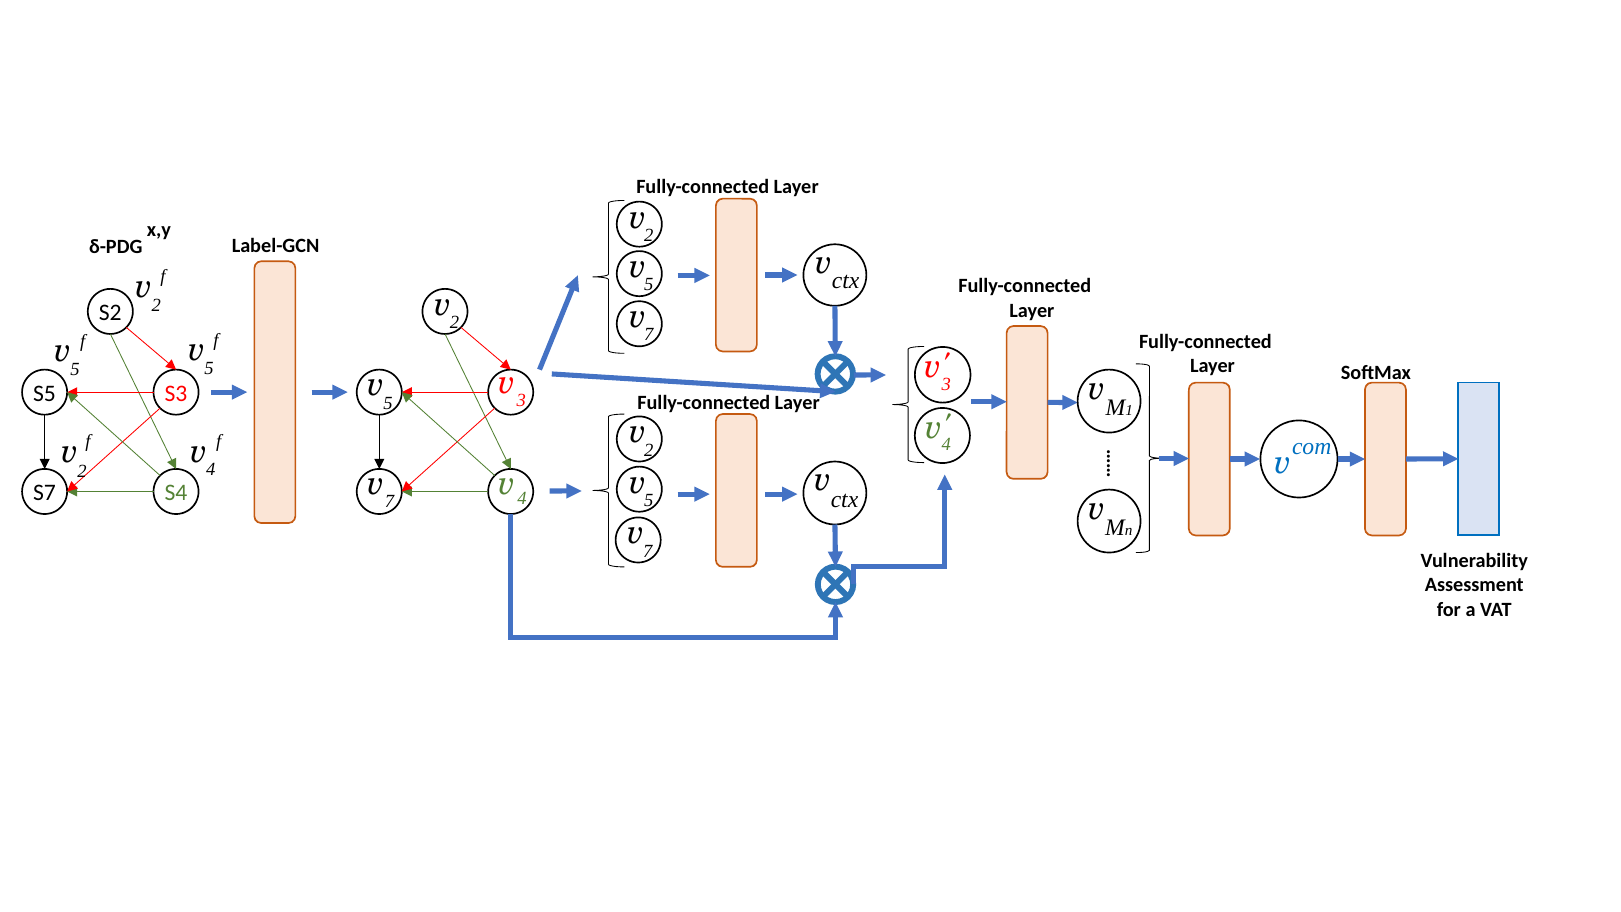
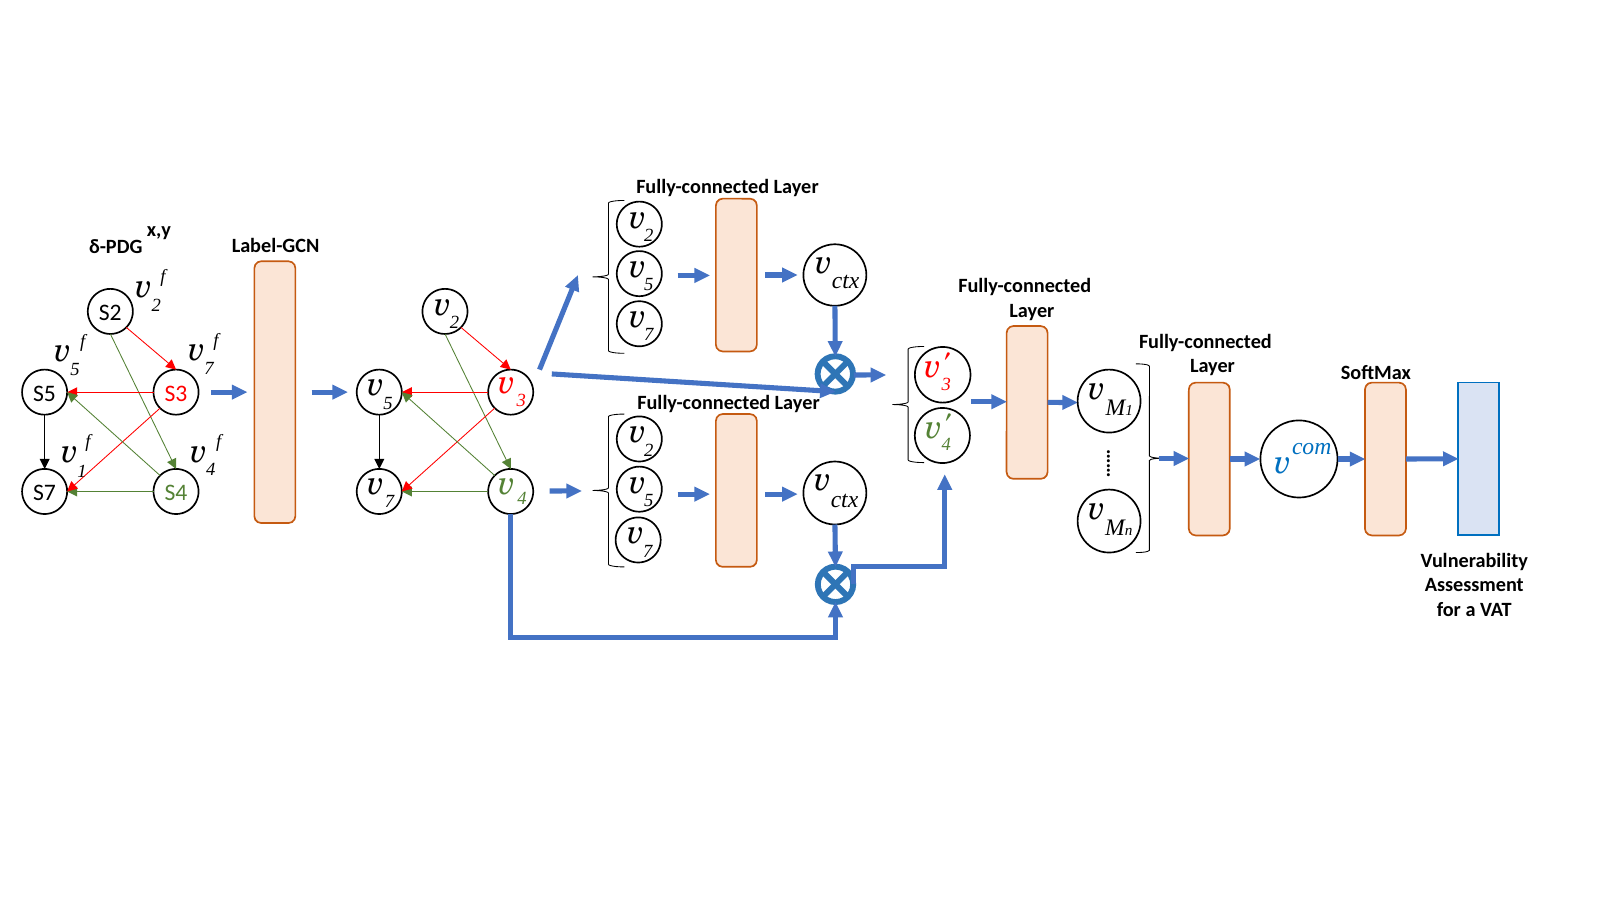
5 at (209, 368): 5 -> 7
2 at (82, 472): 2 -> 1
